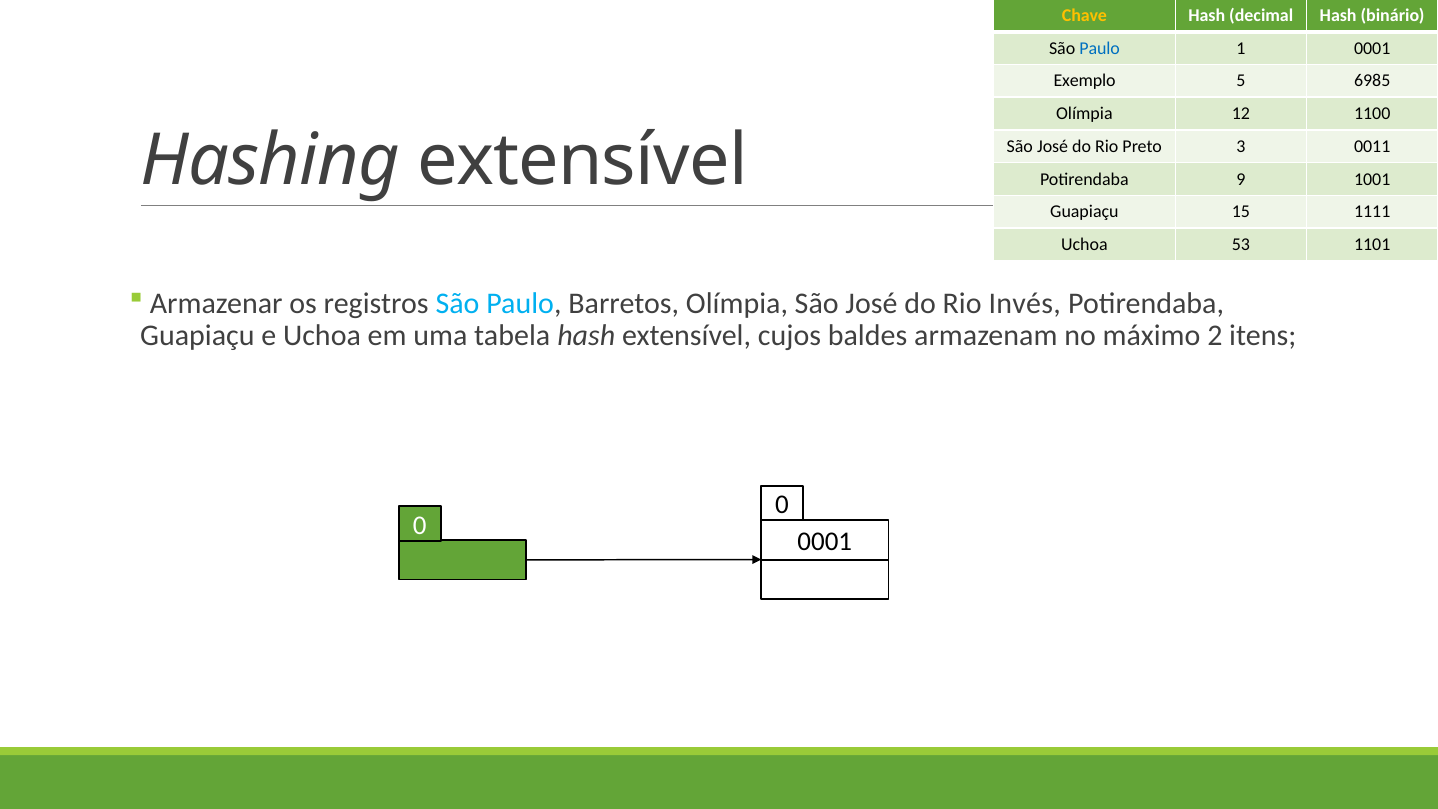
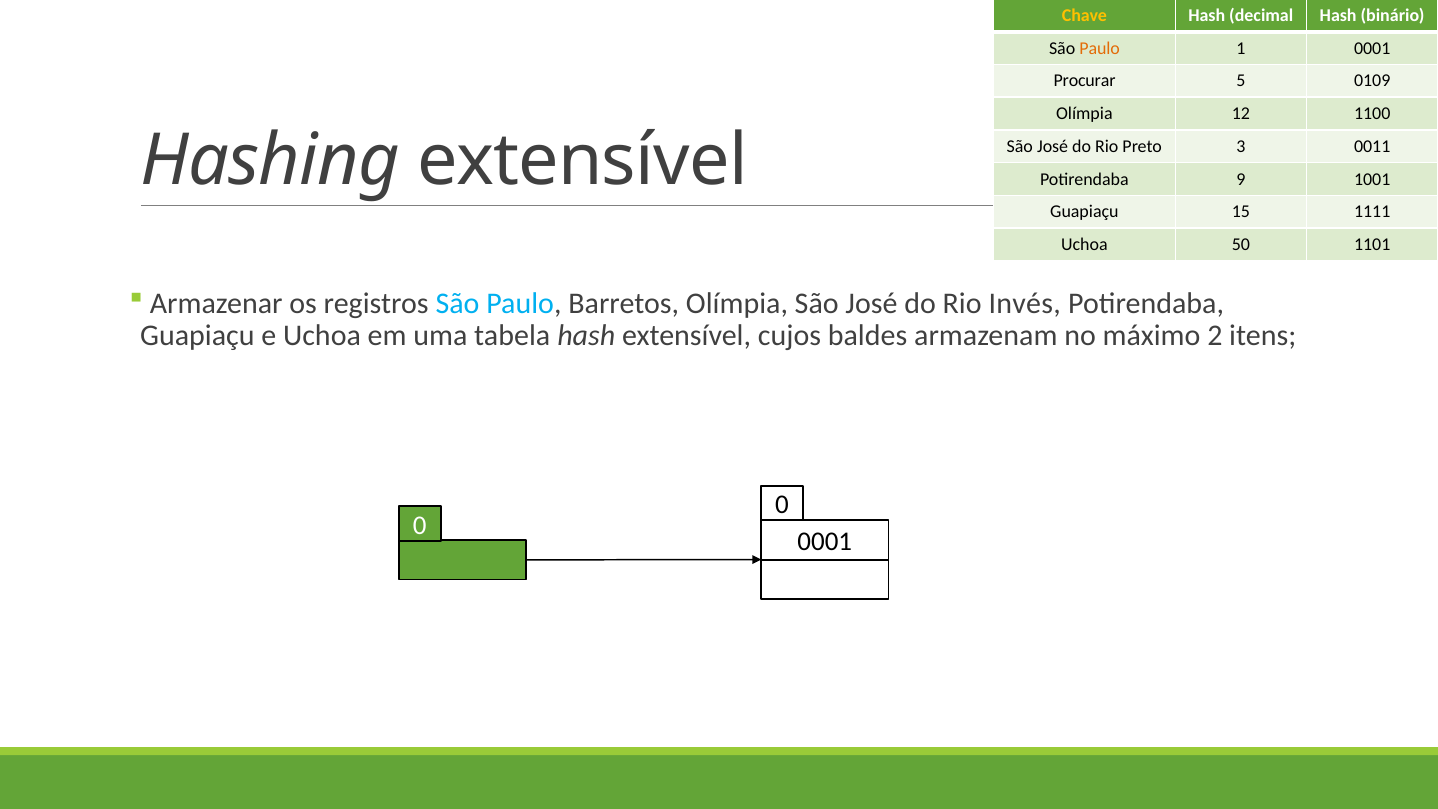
Paulo at (1100, 48) colour: blue -> orange
Exemplo: Exemplo -> Procurar
6985: 6985 -> 0109
53: 53 -> 50
